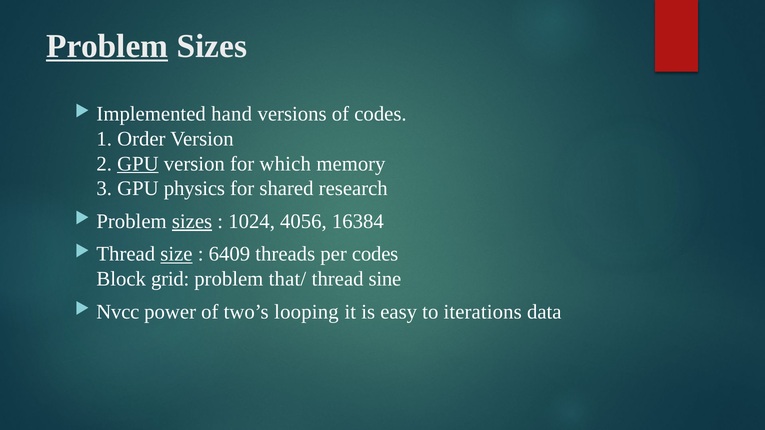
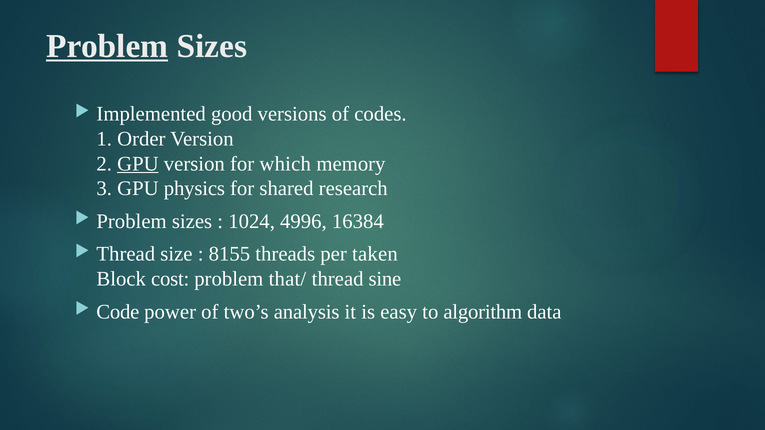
hand: hand -> good
sizes at (192, 221) underline: present -> none
4056: 4056 -> 4996
size underline: present -> none
6409: 6409 -> 8155
per codes: codes -> taken
grid: grid -> cost
Nvcc: Nvcc -> Code
looping: looping -> analysis
iterations: iterations -> algorithm
